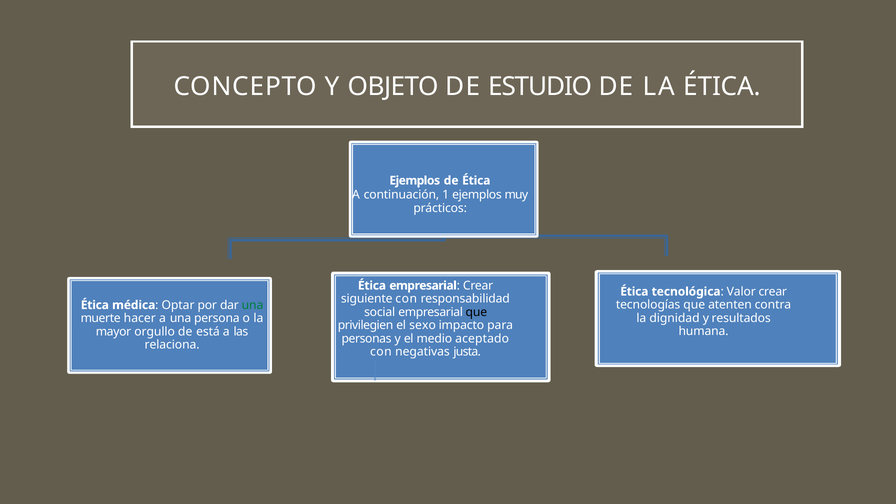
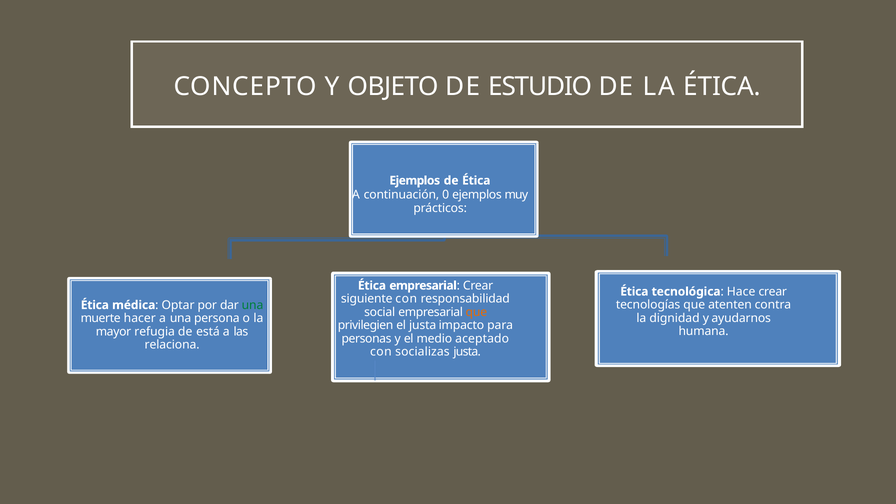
1: 1 -> 0
Valor: Valor -> Hace
que at (476, 312) colour: black -> orange
resultados: resultados -> ayudarnos
el sexo: sexo -> justa
orgullo: orgullo -> refugia
negativas: negativas -> socializas
